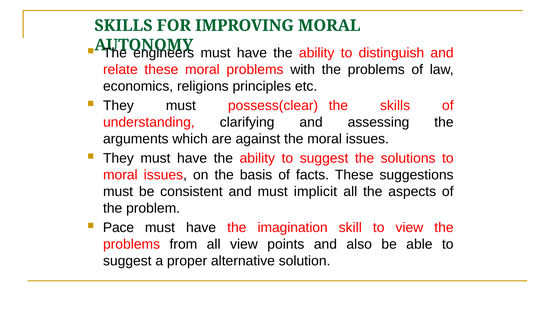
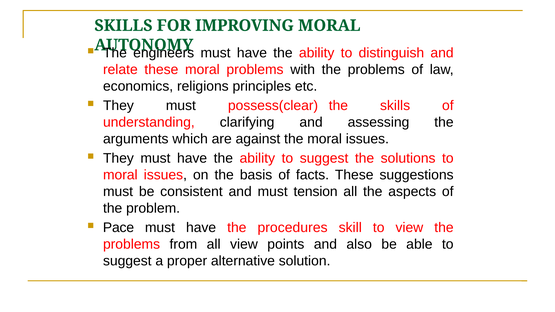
implicit: implicit -> tension
imagination: imagination -> procedures
